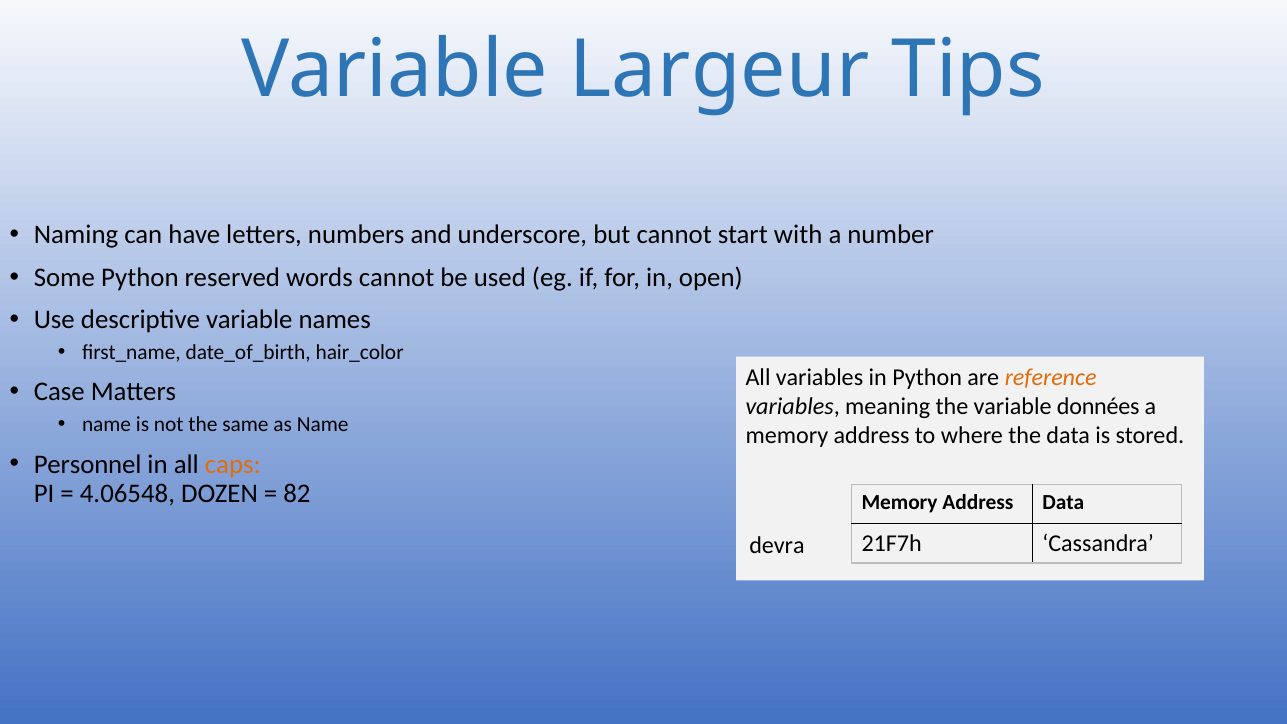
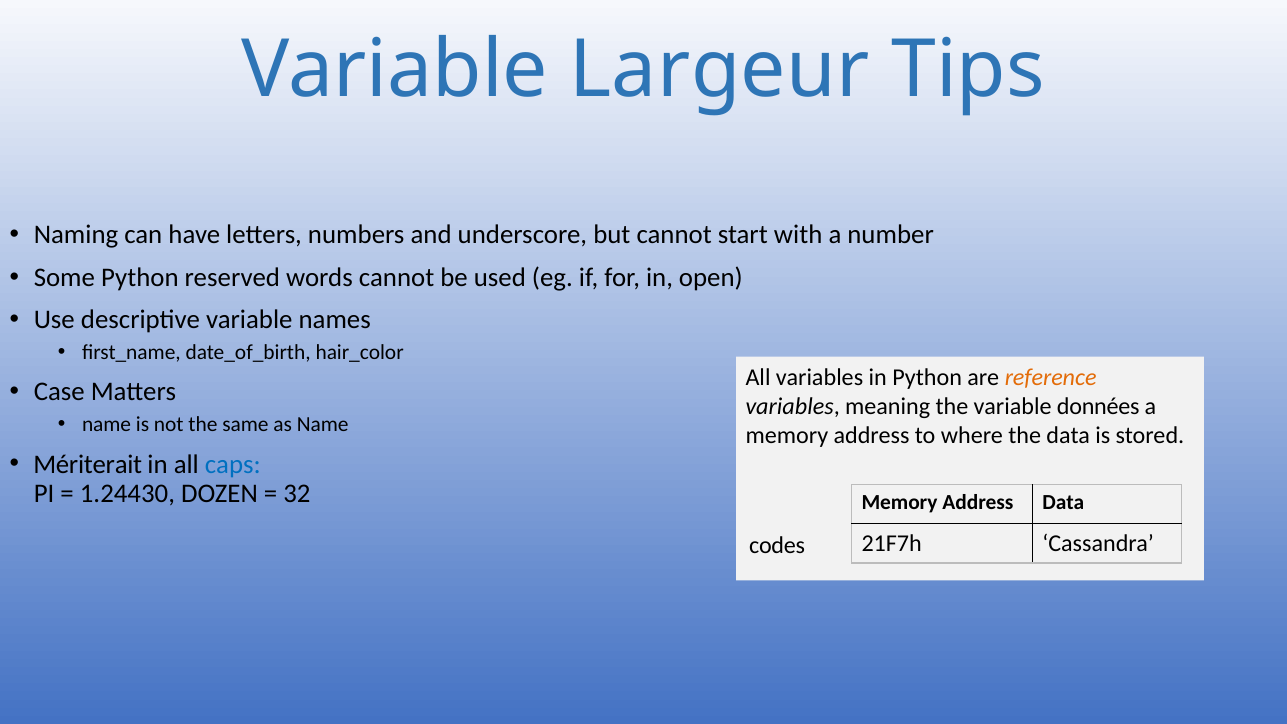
Personnel: Personnel -> Mériterait
caps colour: orange -> blue
4.06548: 4.06548 -> 1.24430
82: 82 -> 32
devra: devra -> codes
